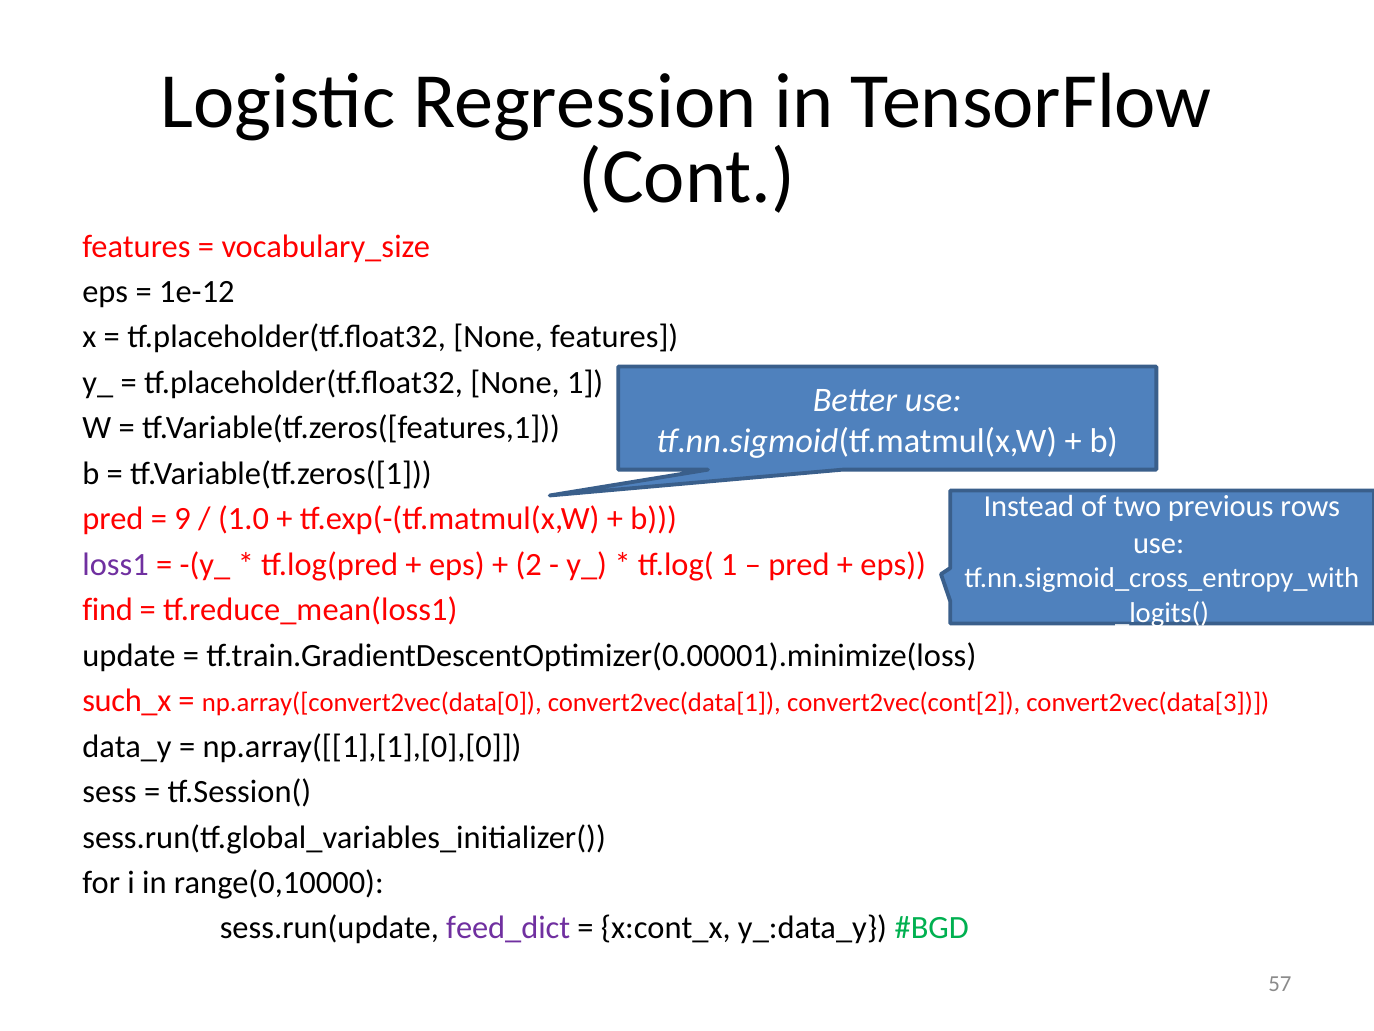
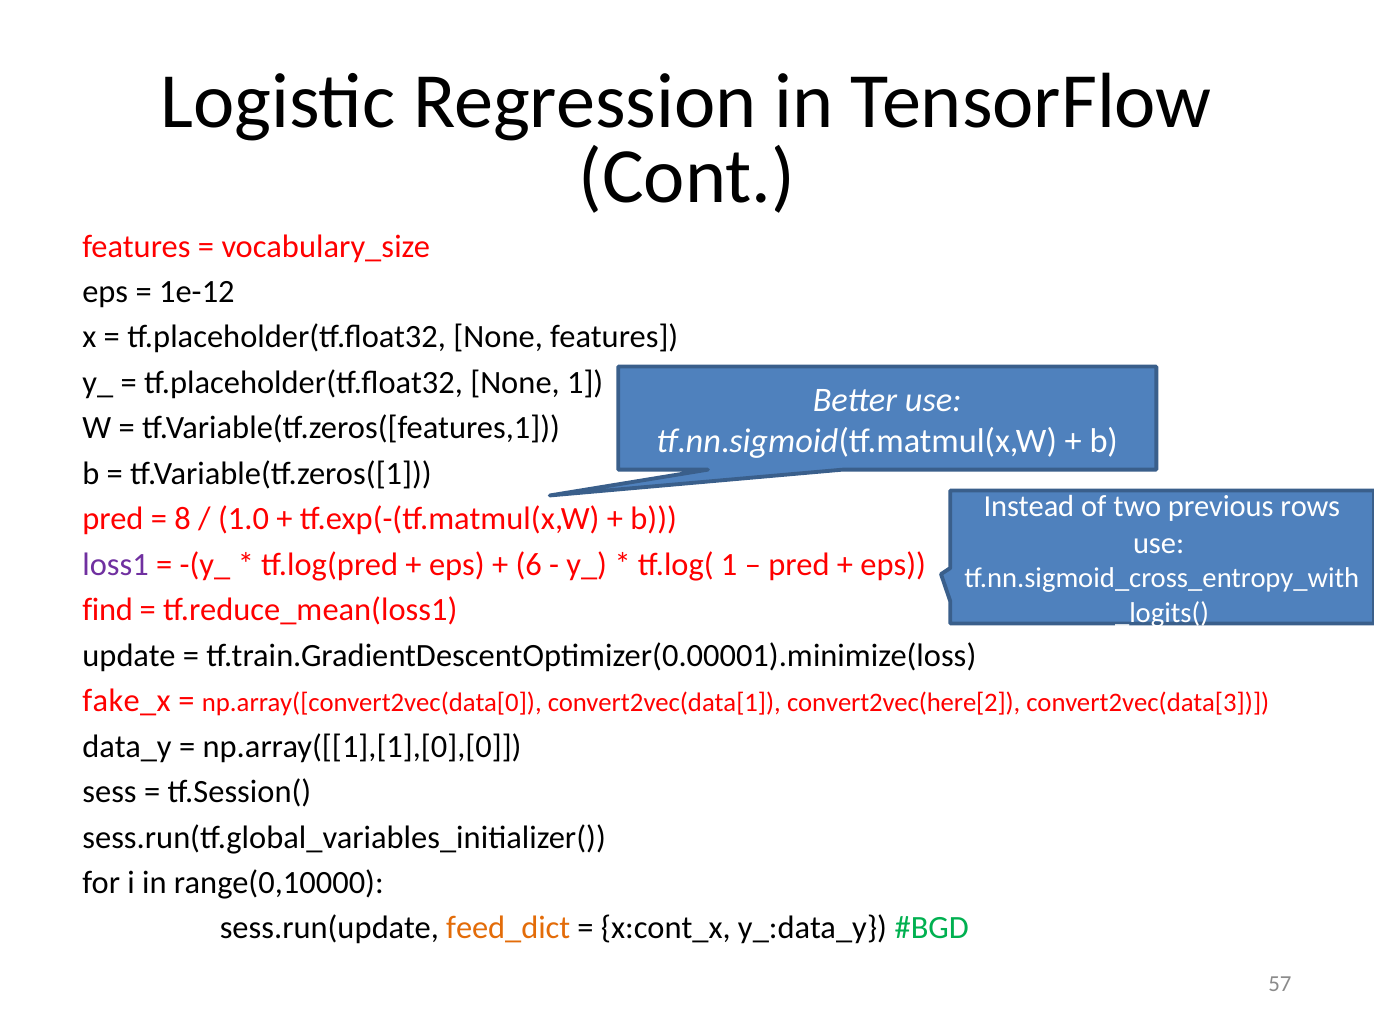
9: 9 -> 8
2: 2 -> 6
such_x: such_x -> fake_x
convert2vec(cont[2: convert2vec(cont[2 -> convert2vec(here[2
feed_dict colour: purple -> orange
